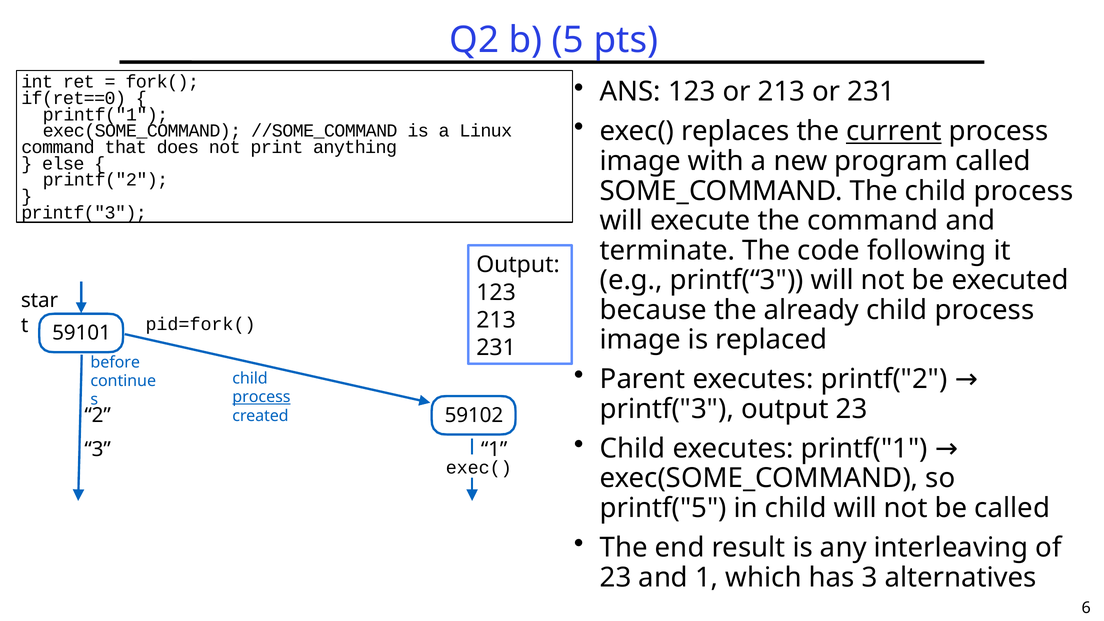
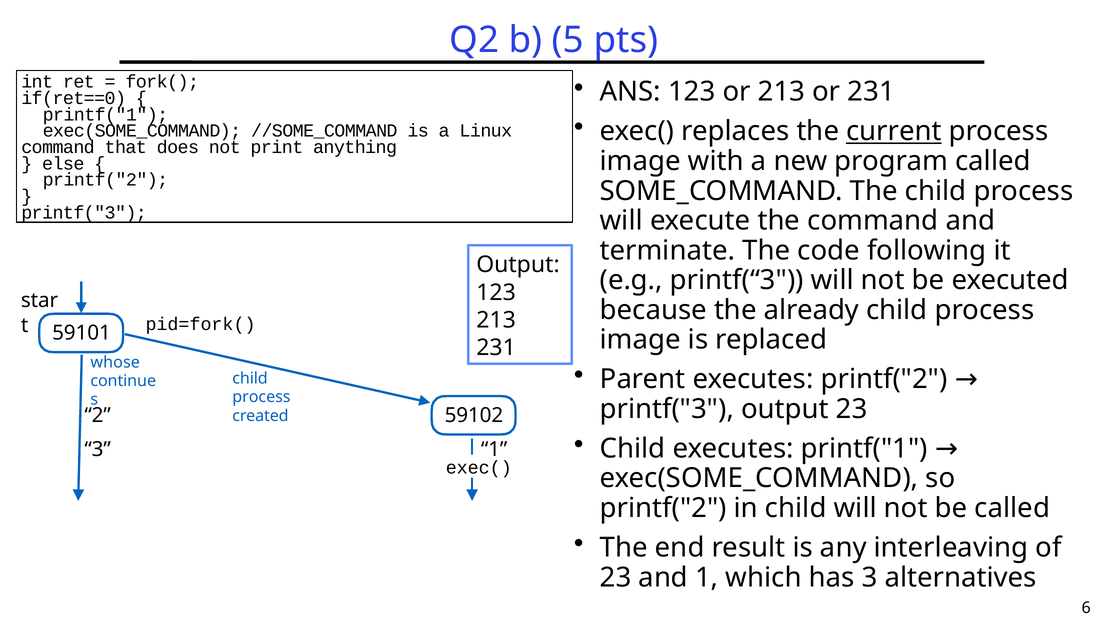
before: before -> whose
process at (261, 397) underline: present -> none
printf("5 at (663, 508): printf("5 -> printf("2
